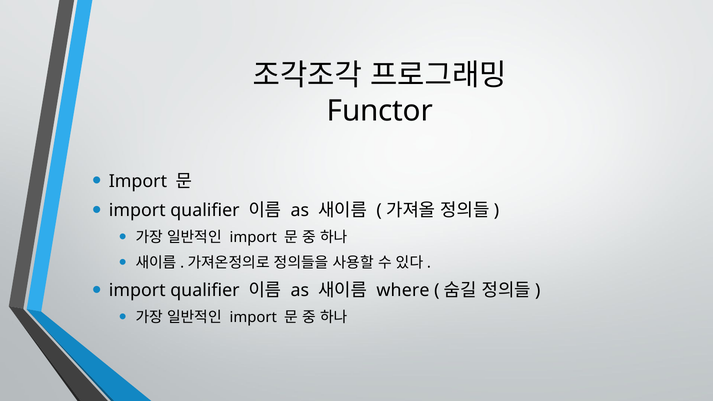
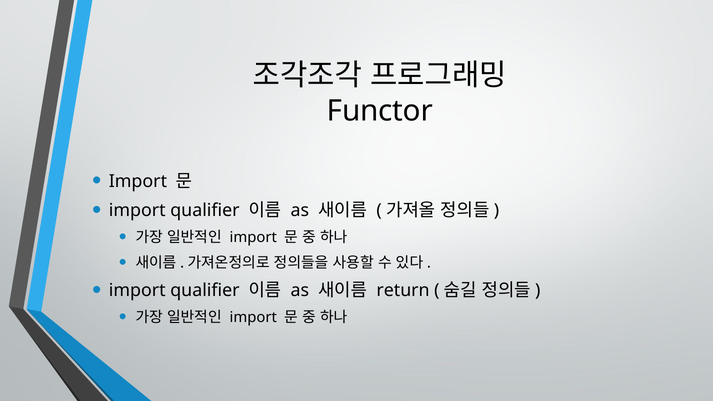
where: where -> return
